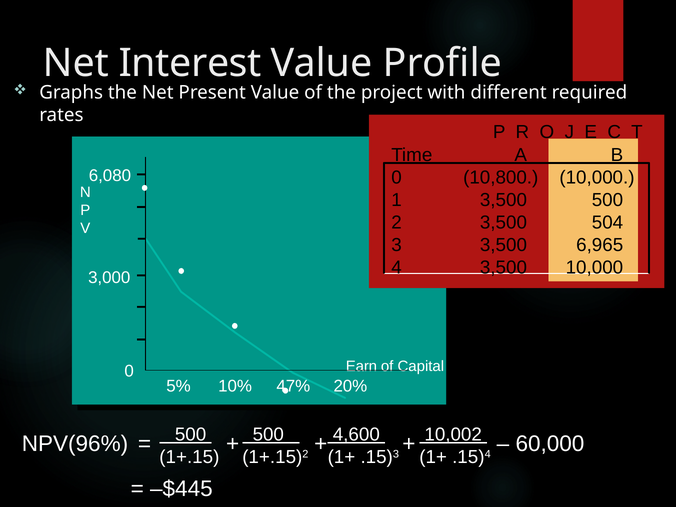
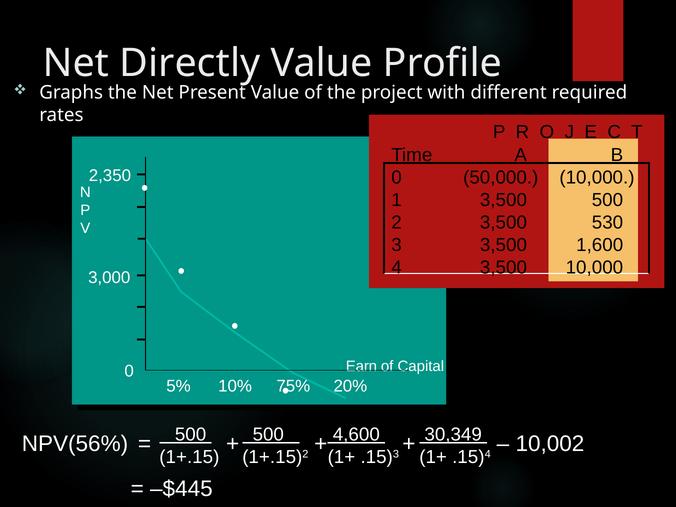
Interest: Interest -> Directly
6,080: 6,080 -> 2,350
10,800: 10,800 -> 50,000
504: 504 -> 530
6,965: 6,965 -> 1,600
47%: 47% -> 75%
10,002: 10,002 -> 30,349
NPV(96%: NPV(96% -> NPV(56%
60,000: 60,000 -> 10,002
